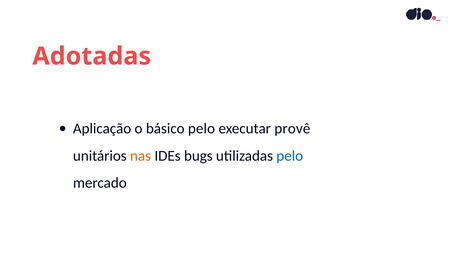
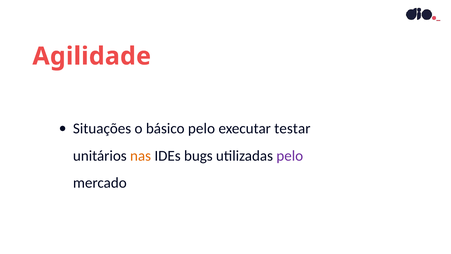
Adotadas: Adotadas -> Agilidade
Aplicação: Aplicação -> Situações
provê: provê -> testar
pelo at (290, 156) colour: blue -> purple
